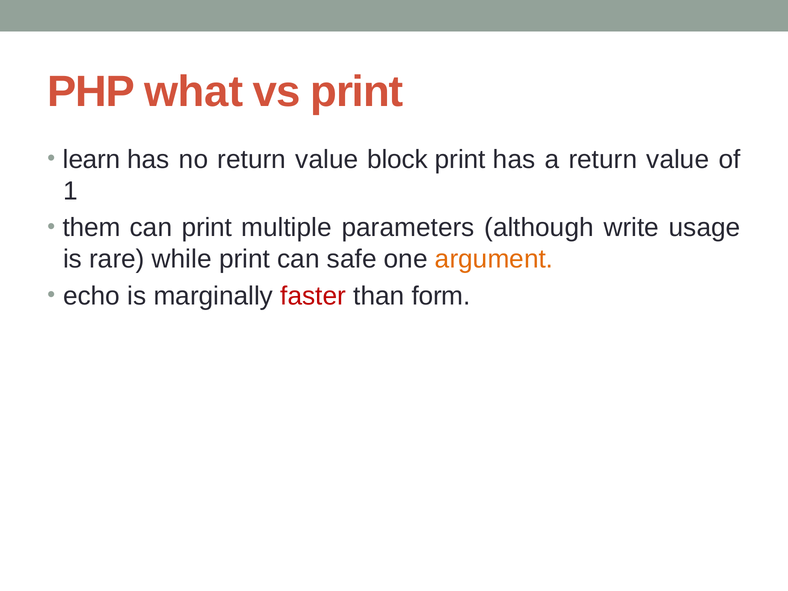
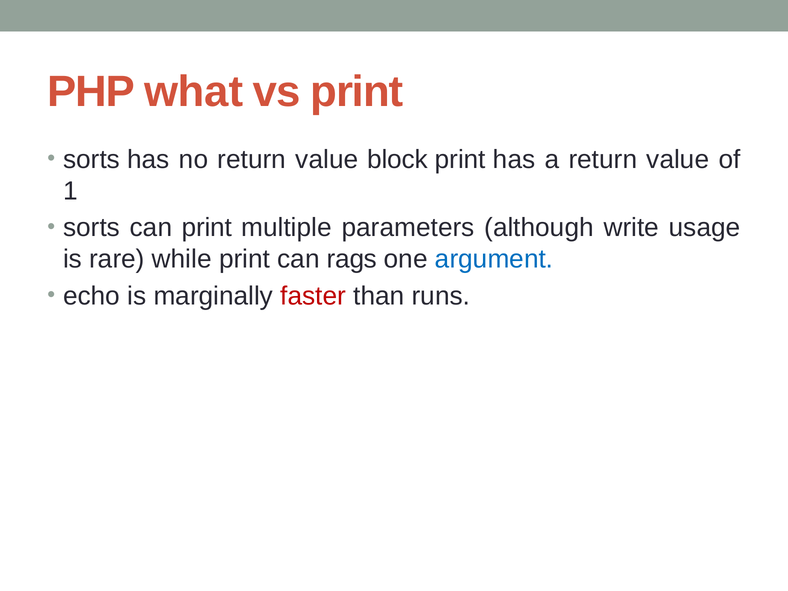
learn at (92, 159): learn -> sorts
them at (92, 228): them -> sorts
safe: safe -> rags
argument colour: orange -> blue
form: form -> runs
